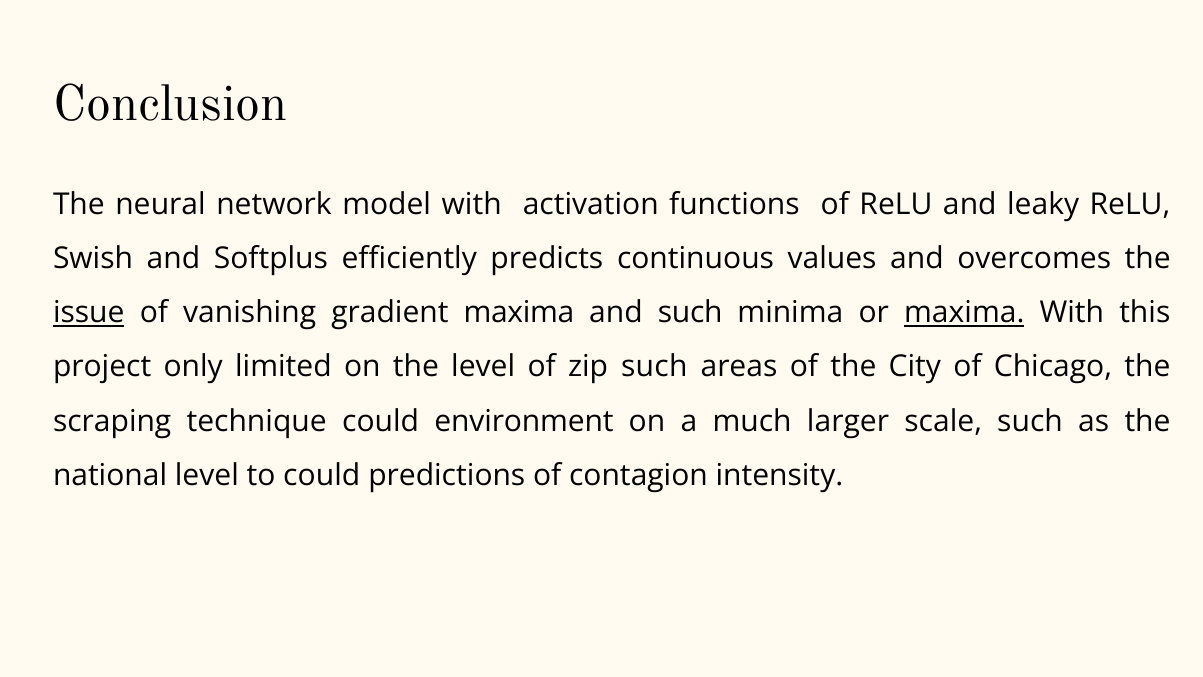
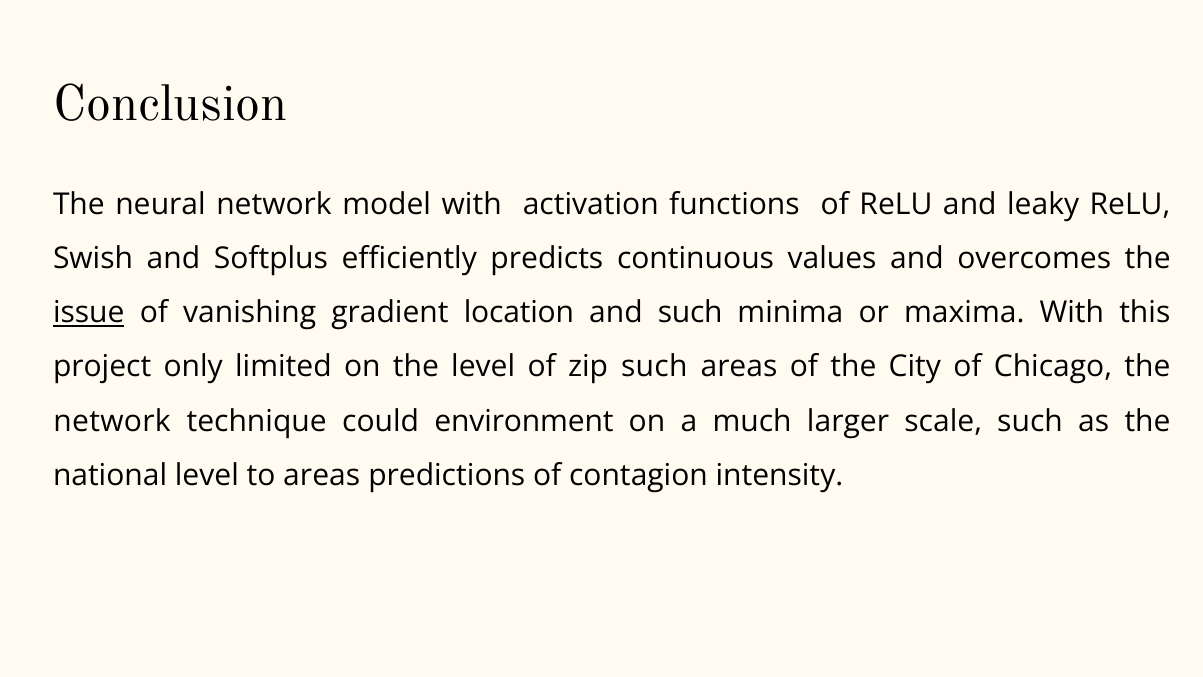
gradient maxima: maxima -> location
maxima at (964, 313) underline: present -> none
scraping at (112, 421): scraping -> network
to could: could -> areas
